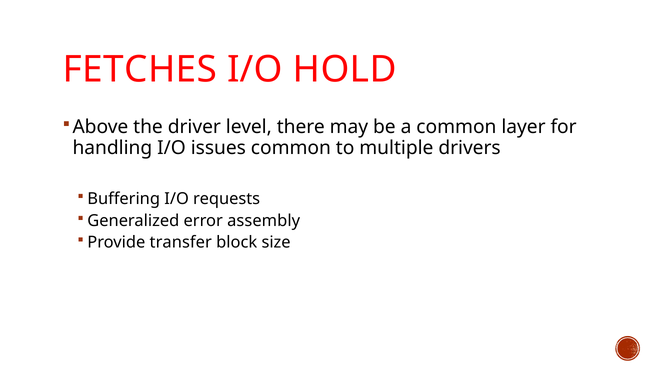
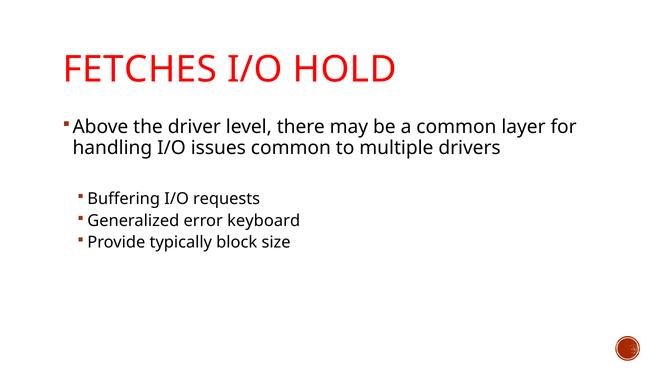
assembly: assembly -> keyboard
transfer: transfer -> typically
